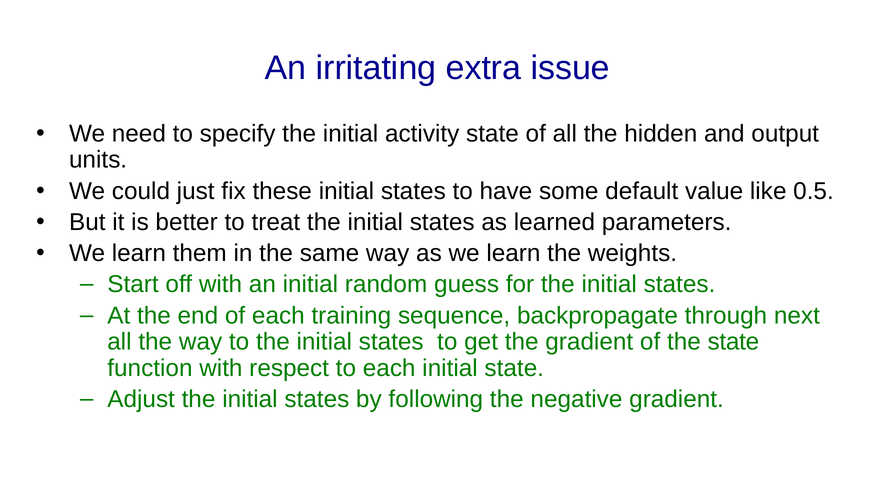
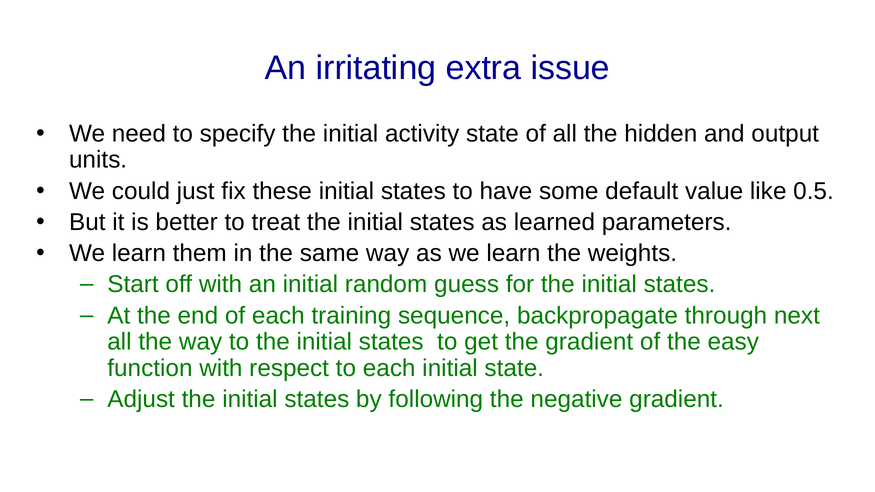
the state: state -> easy
